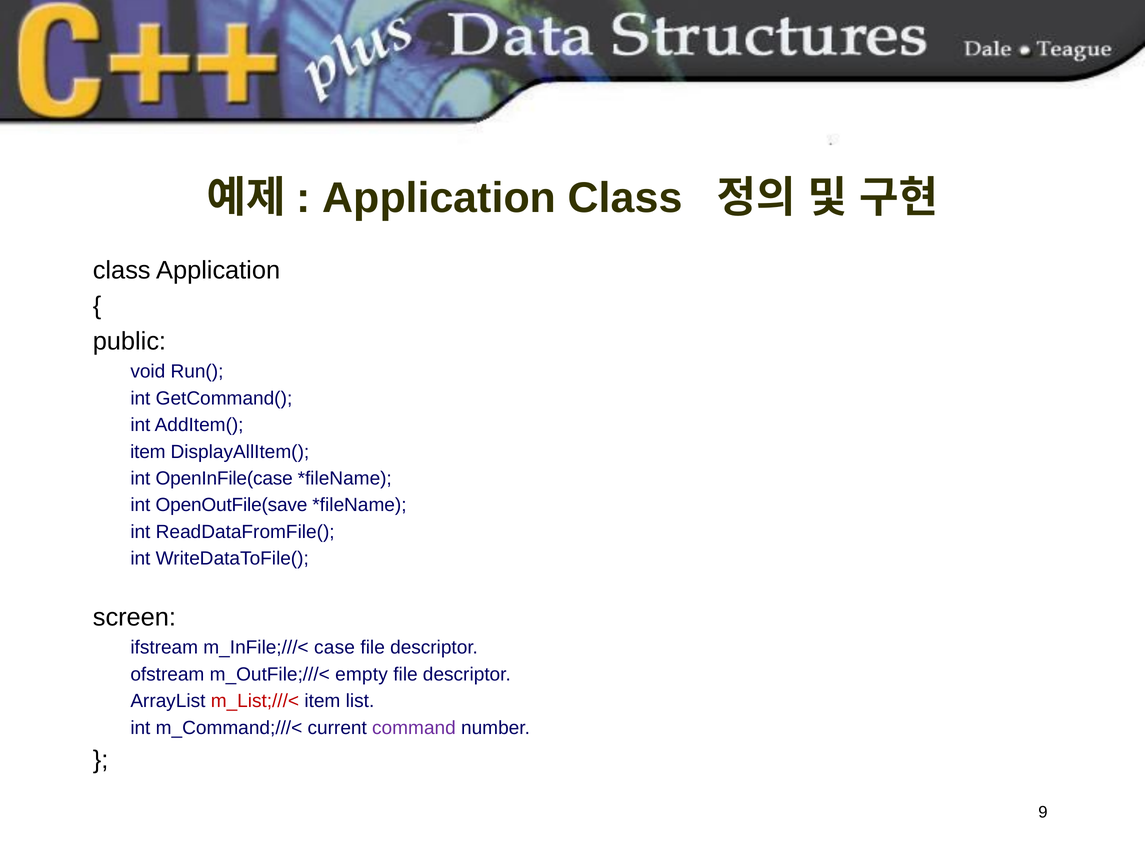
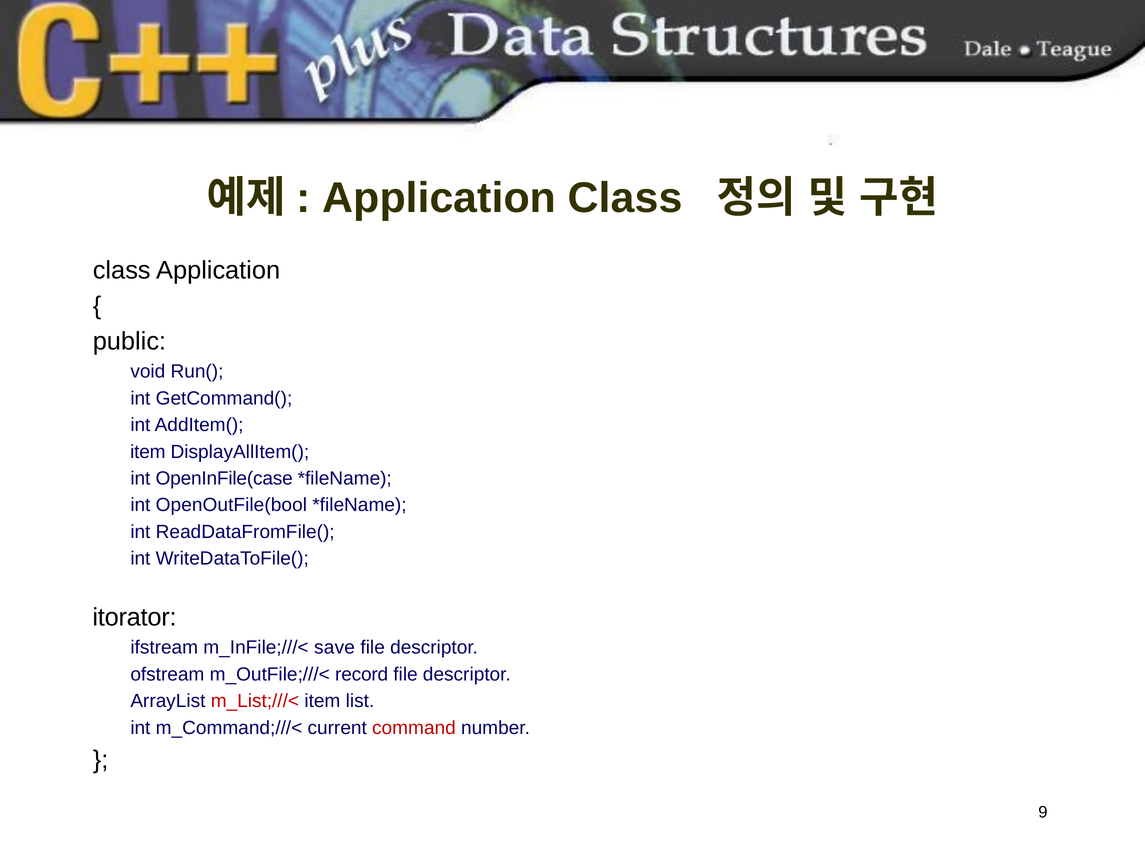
OpenOutFile(save: OpenOutFile(save -> OpenOutFile(bool
screen: screen -> itorator
case: case -> save
empty: empty -> record
command colour: purple -> red
